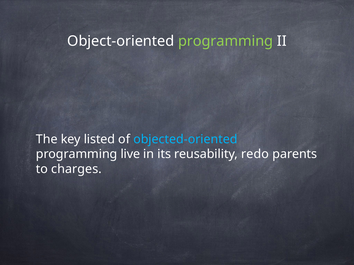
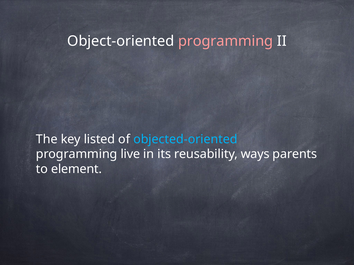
programming at (226, 41) colour: light green -> pink
redo: redo -> ways
charges: charges -> element
